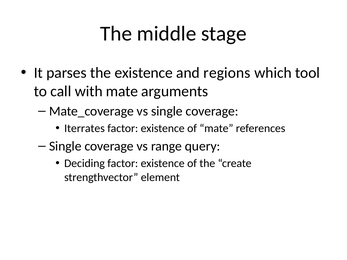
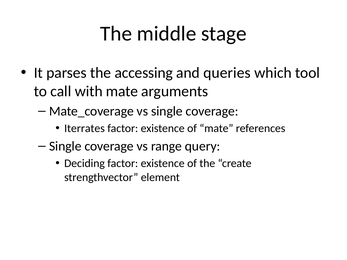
the existence: existence -> accessing
regions: regions -> queries
